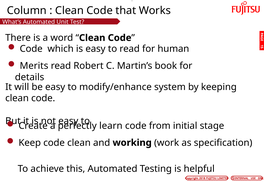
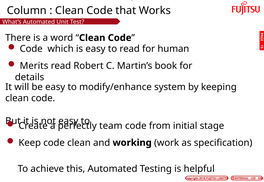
learn: learn -> team
